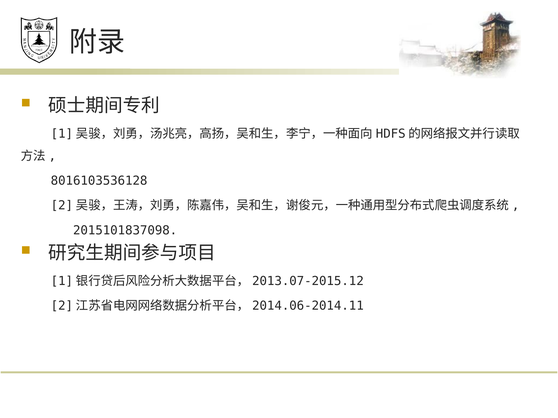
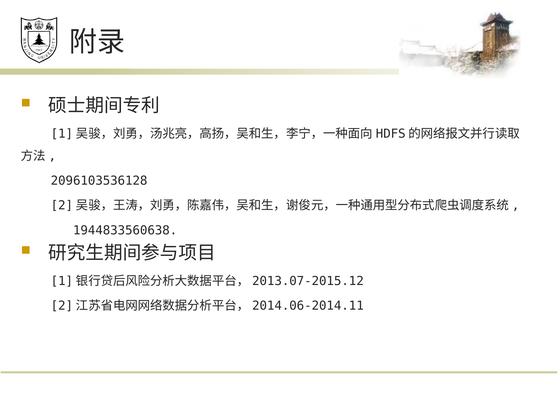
8016103536128: 8016103536128 -> 2096103536128
2015101837098: 2015101837098 -> 1944833560638
